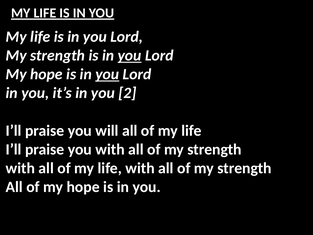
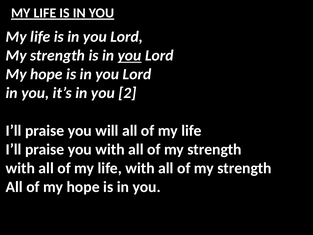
you at (107, 74) underline: present -> none
